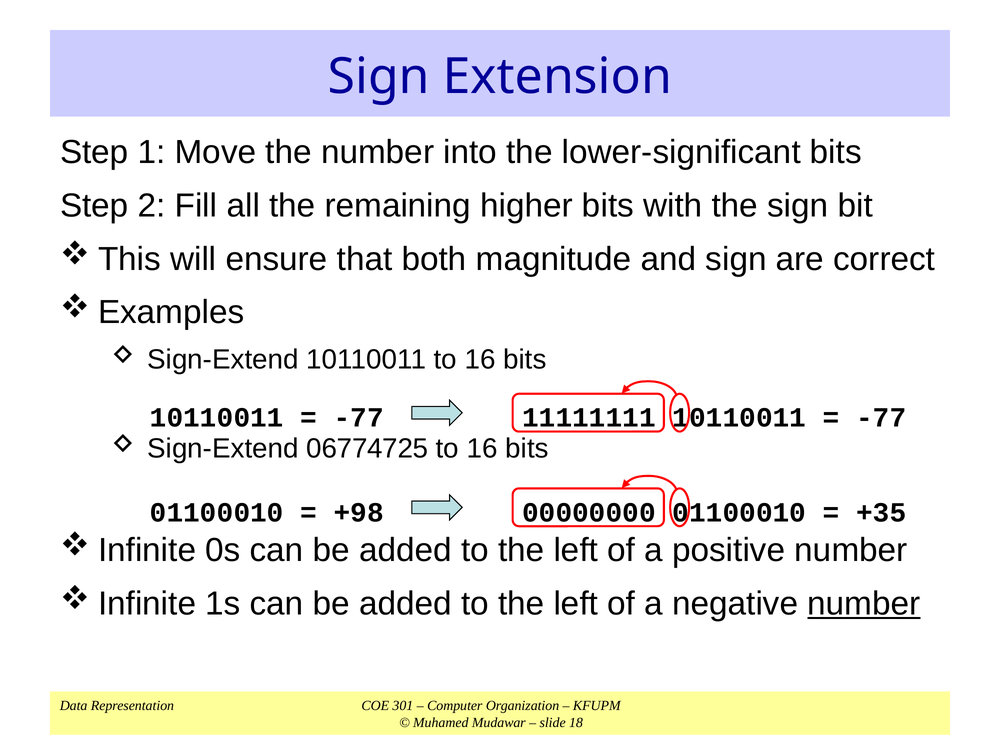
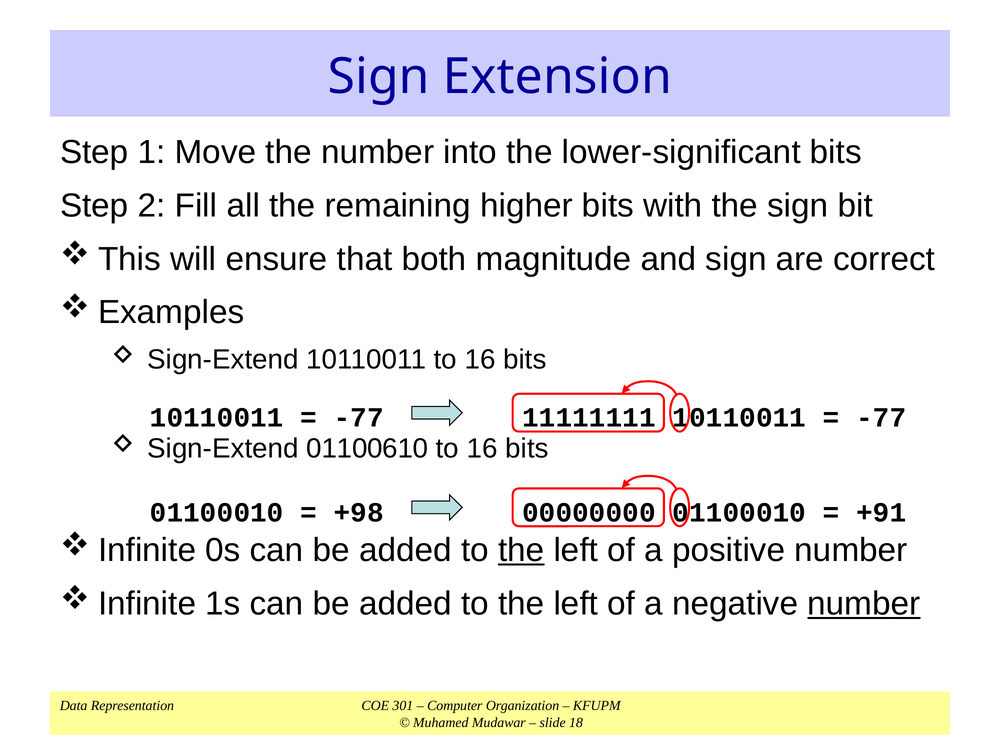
06774725: 06774725 -> 01100610
+35: +35 -> +91
the at (521, 550) underline: none -> present
